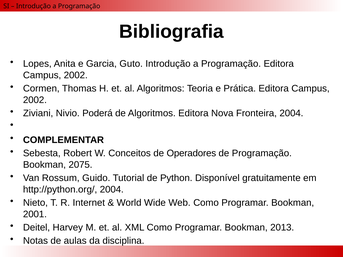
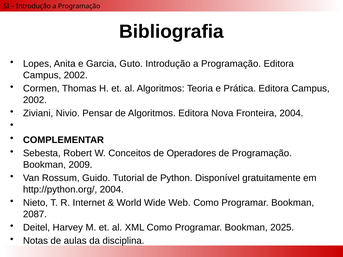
Poderá: Poderá -> Pensar
2075: 2075 -> 2009
2001: 2001 -> 2087
2013: 2013 -> 2025
